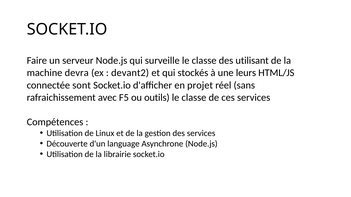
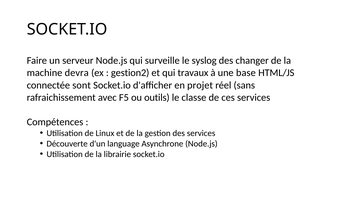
surveille le classe: classe -> syslog
utilisant: utilisant -> changer
devant2: devant2 -> gestion2
stockés: stockés -> travaux
leurs: leurs -> base
